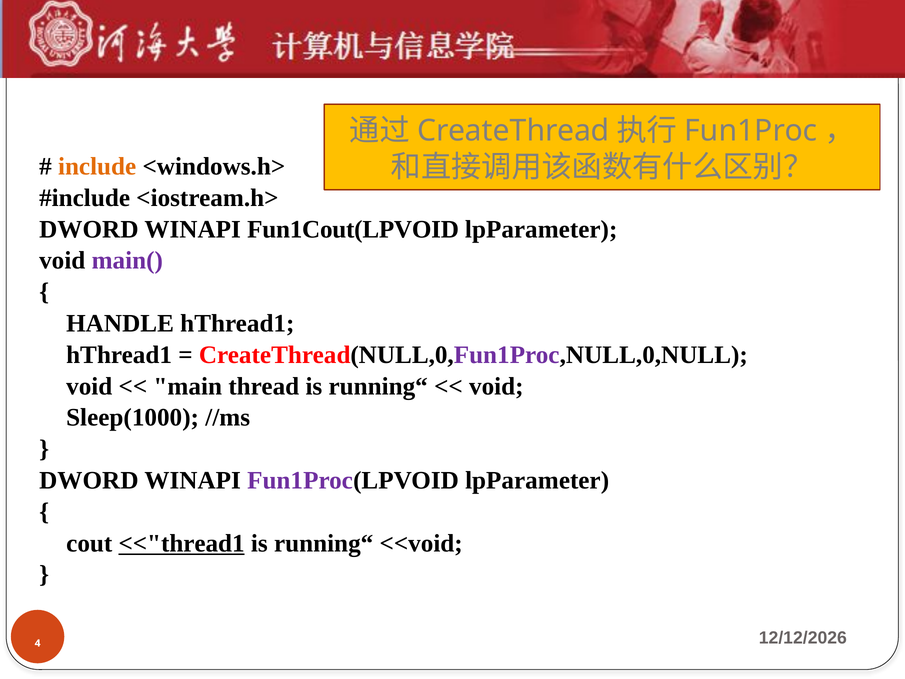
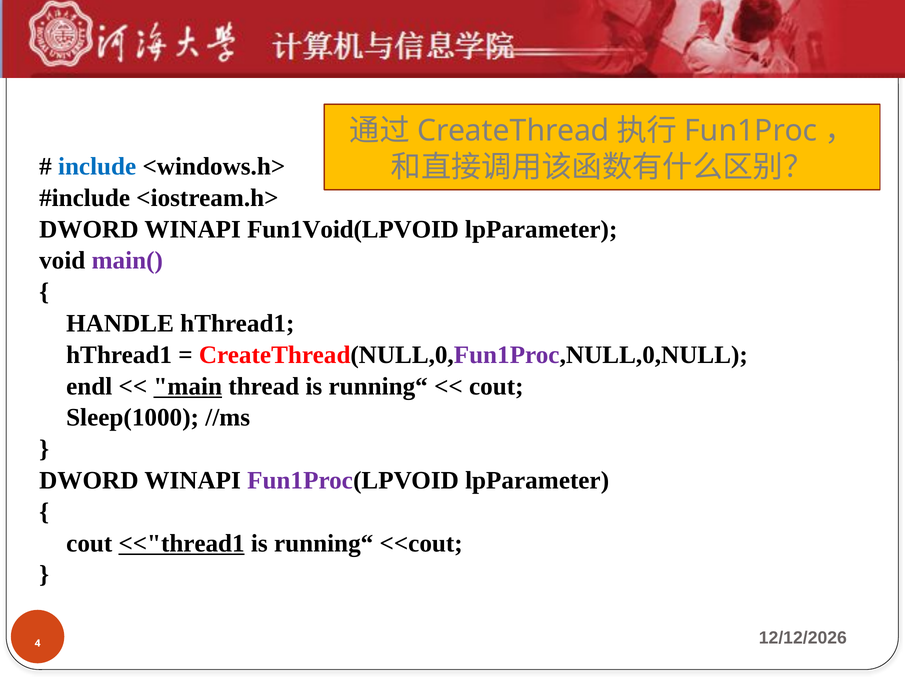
include colour: orange -> blue
Fun1Cout(LPVOID: Fun1Cout(LPVOID -> Fun1Void(LPVOID
void at (89, 386): void -> endl
main underline: none -> present
void at (496, 386): void -> cout
<<void: <<void -> <<cout
